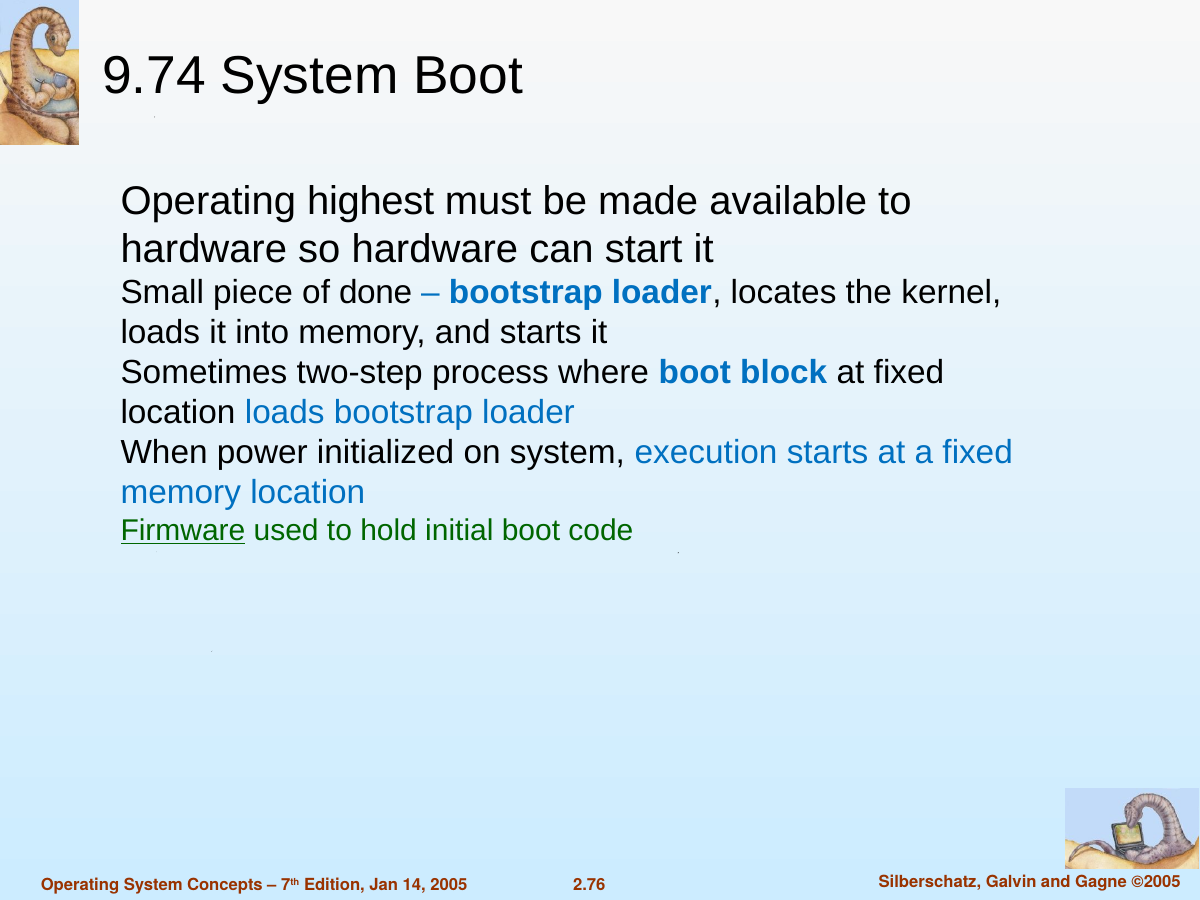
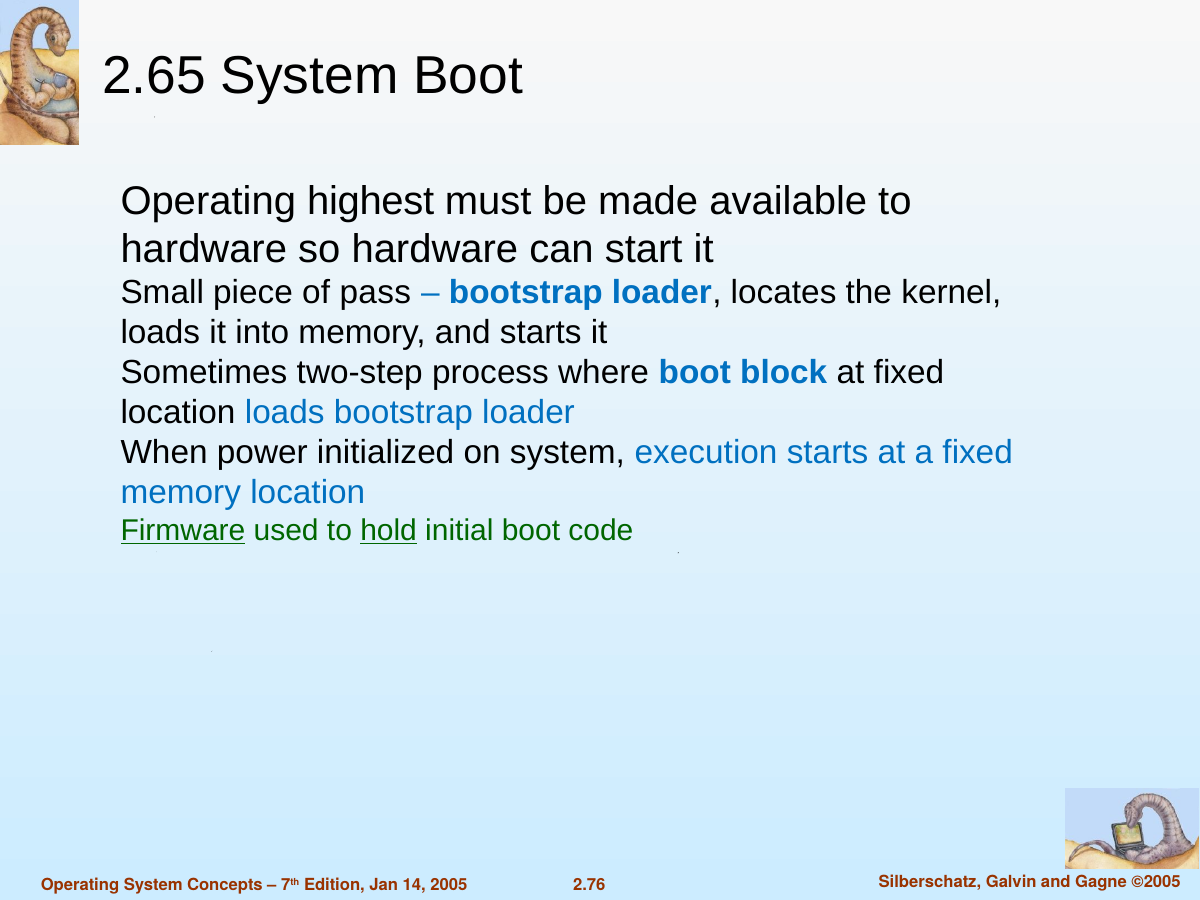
9.74: 9.74 -> 2.65
done: done -> pass
hold underline: none -> present
